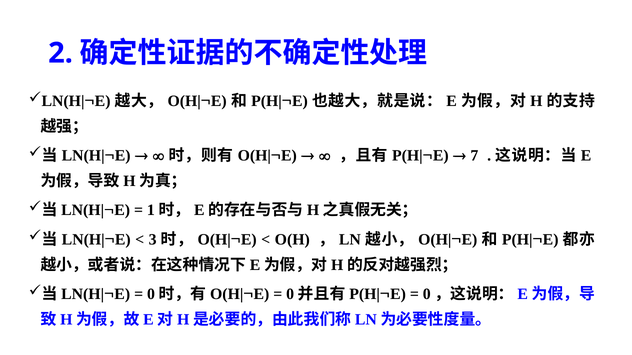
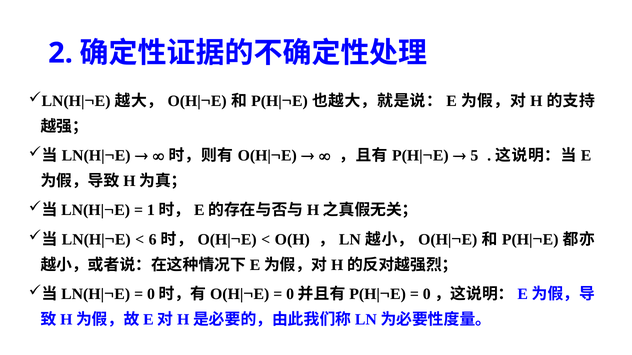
7: 7 -> 5
3: 3 -> 6
